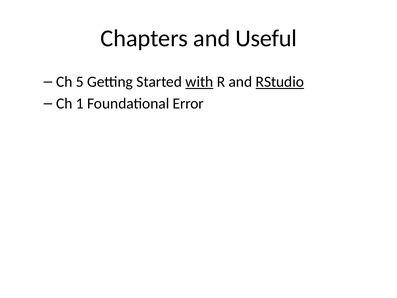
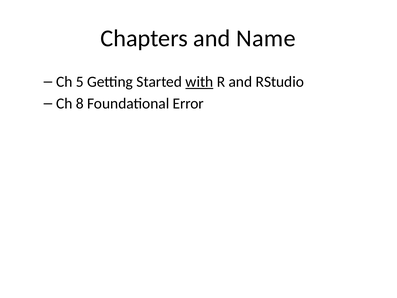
Useful: Useful -> Name
RStudio underline: present -> none
1: 1 -> 8
